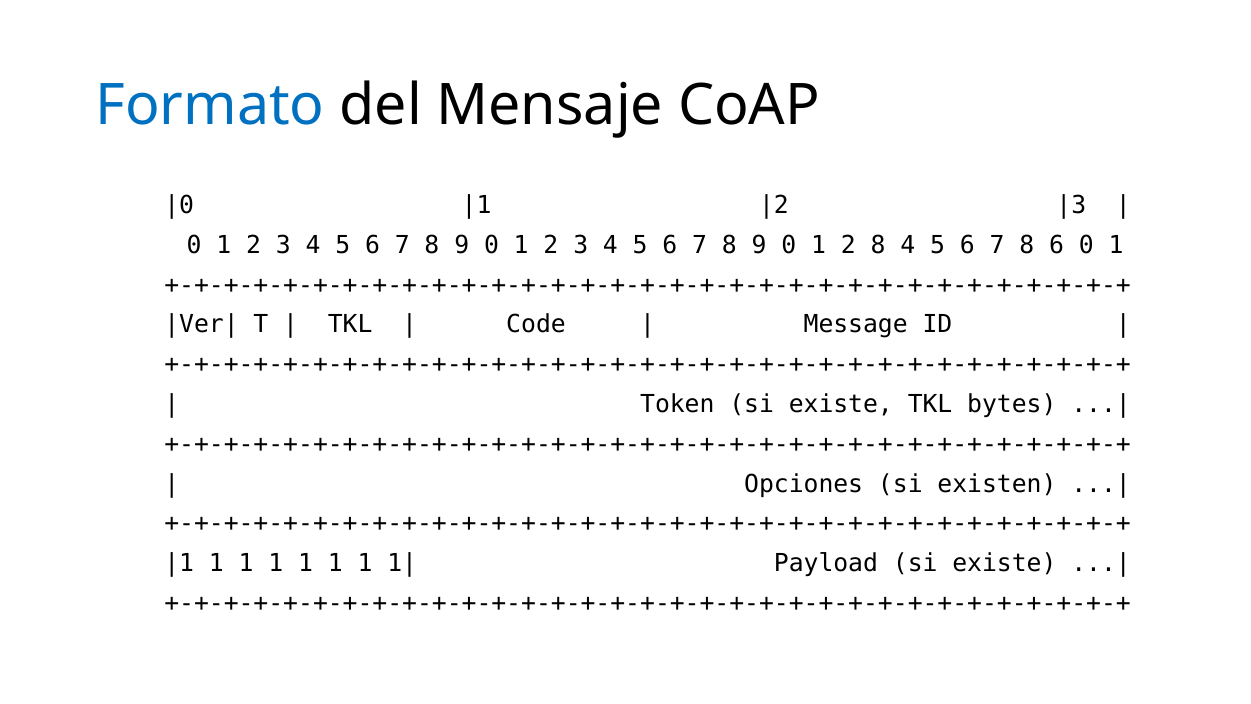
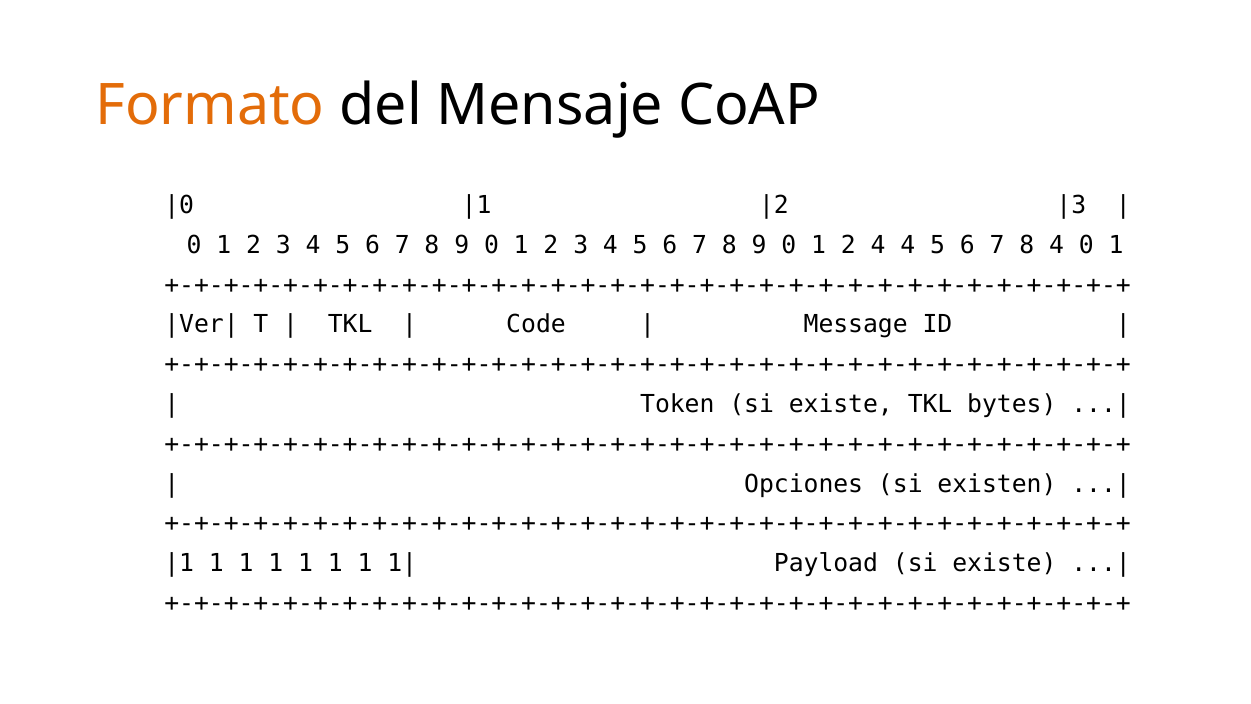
Formato colour: blue -> orange
2 8: 8 -> 4
8 6: 6 -> 4
